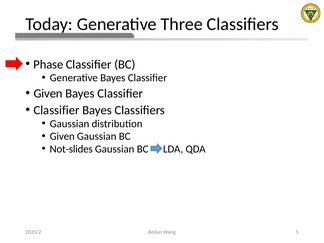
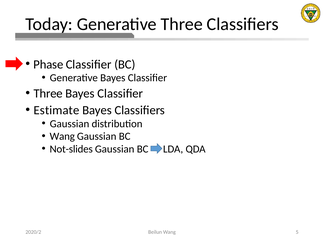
Given at (48, 94): Given -> Three
Classifier at (57, 110): Classifier -> Estimate
Given at (62, 136): Given -> Wang
